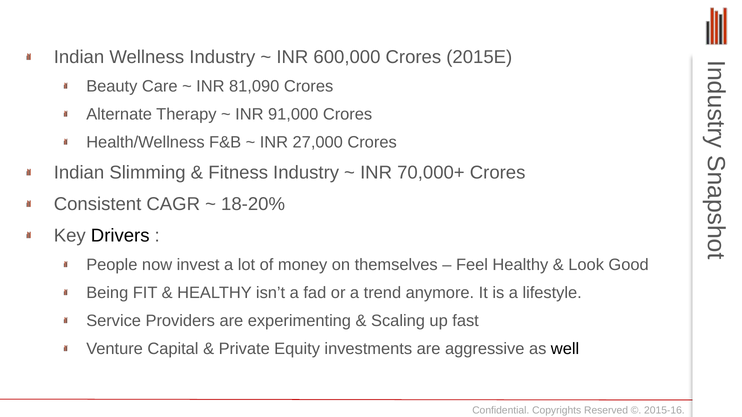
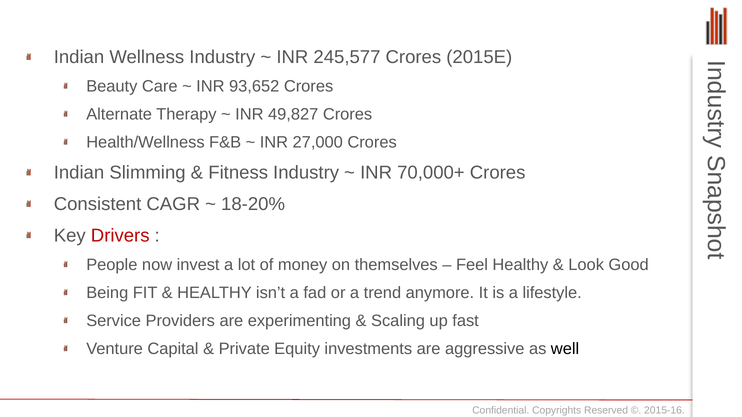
600,000: 600,000 -> 245,577
81,090: 81,090 -> 93,652
91,000: 91,000 -> 49,827
Drivers colour: black -> red
